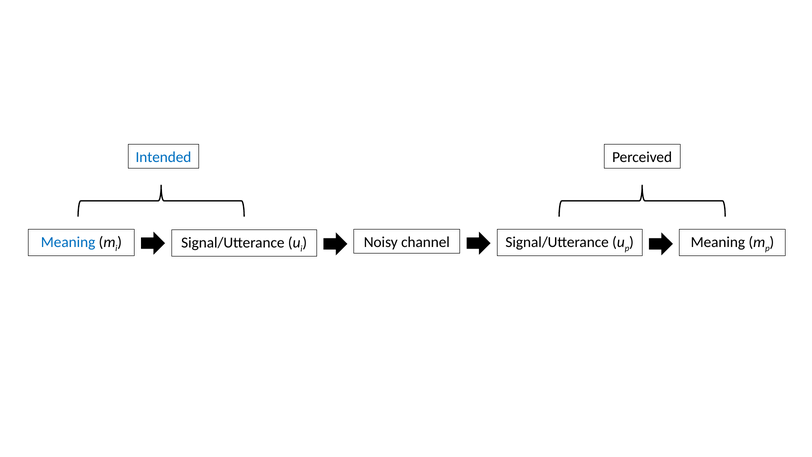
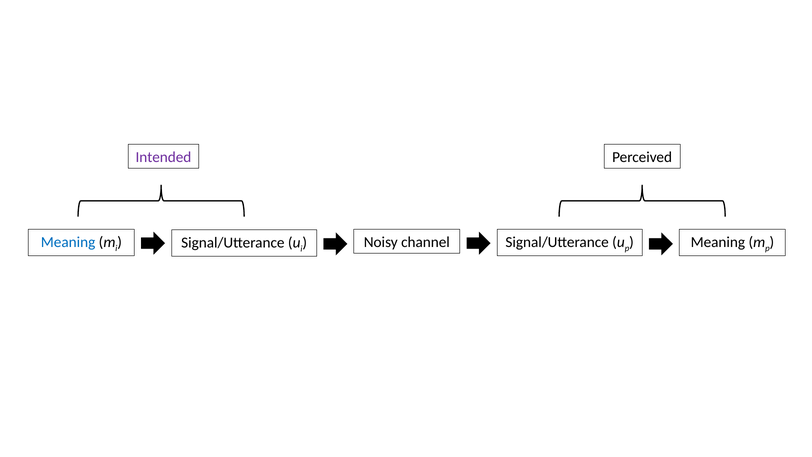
Intended colour: blue -> purple
